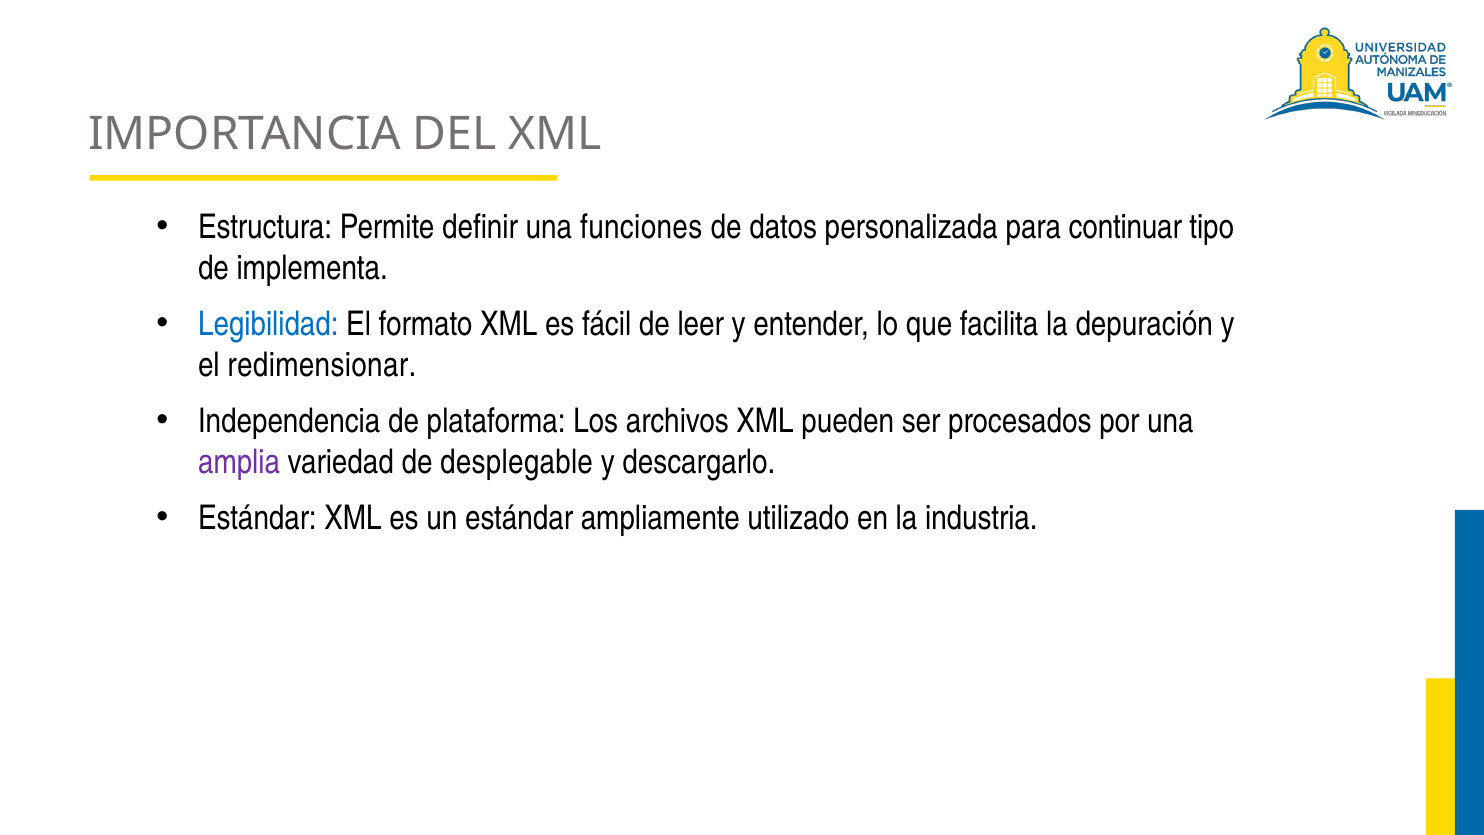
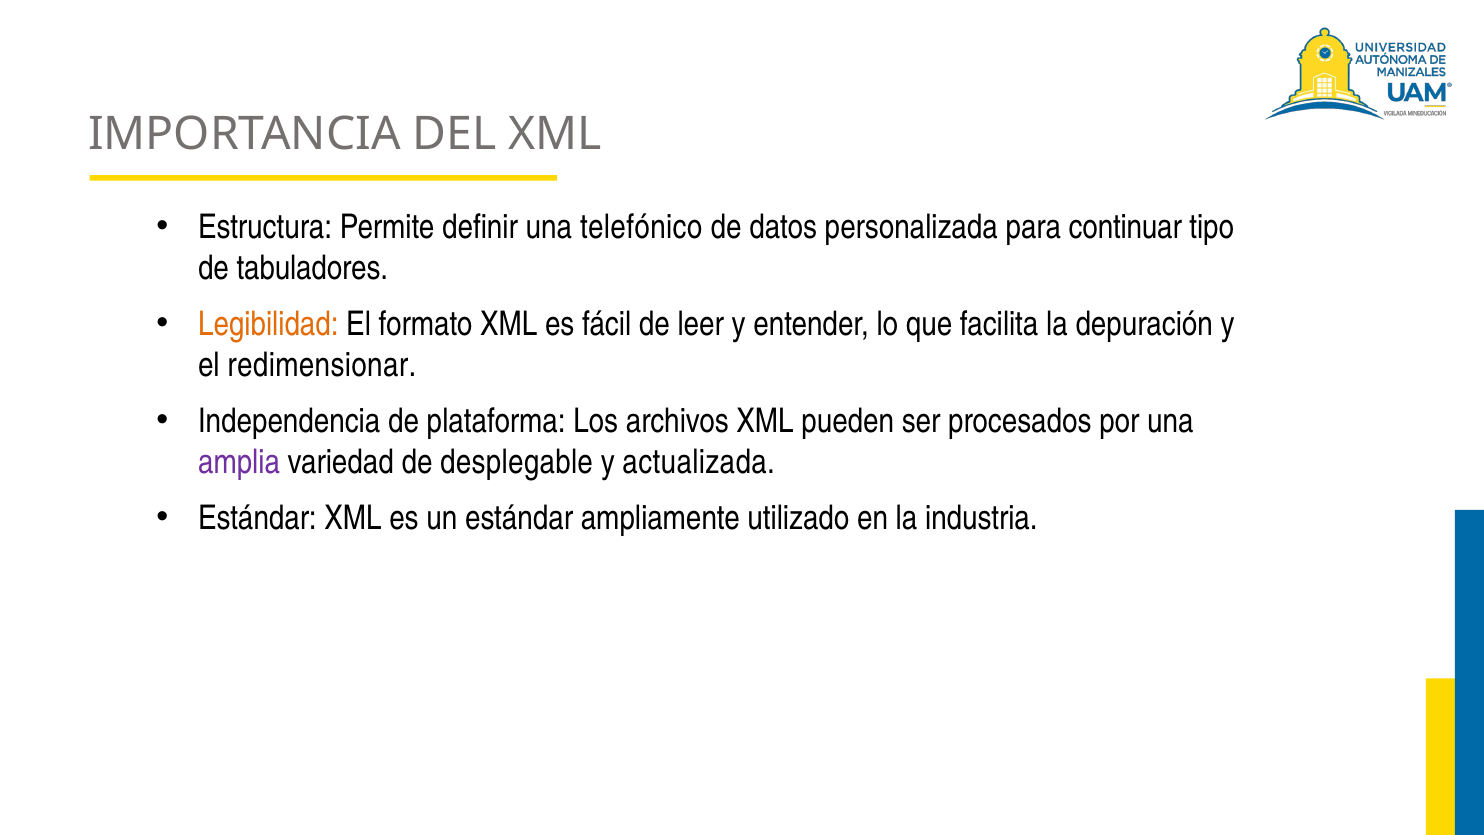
funciones: funciones -> telefónico
implementa: implementa -> tabuladores
Legibilidad colour: blue -> orange
descargarlo: descargarlo -> actualizada
